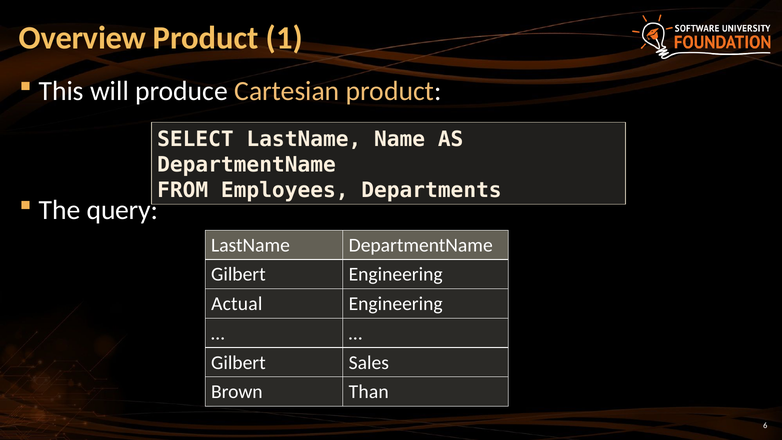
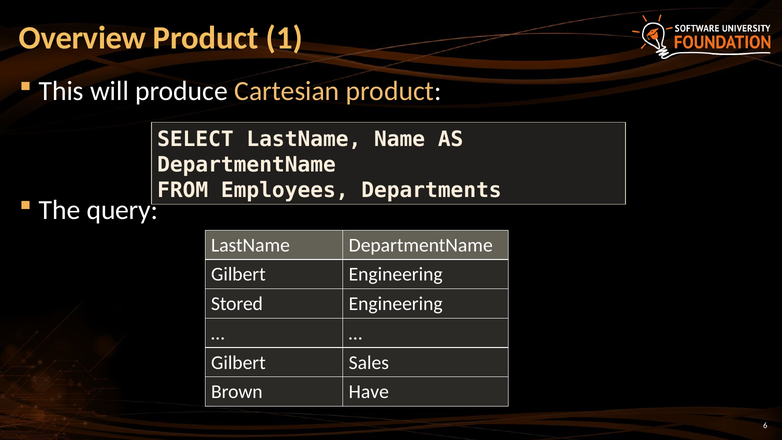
Actual: Actual -> Stored
Than: Than -> Have
